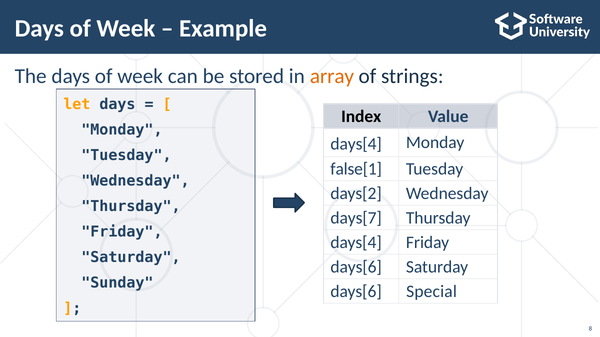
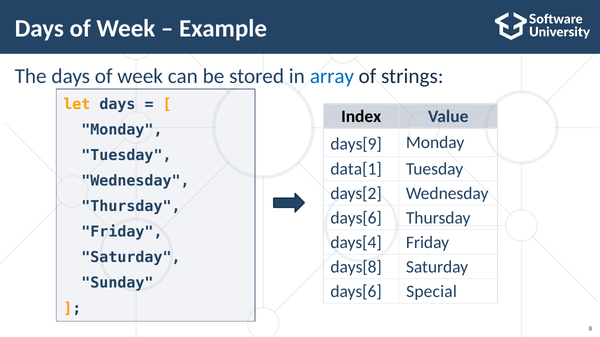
array colour: orange -> blue
days[4 at (356, 144): days[4 -> days[9
false[1: false[1 -> data[1
days[7 at (356, 218): days[7 -> days[6
days[6 at (356, 267): days[6 -> days[8
